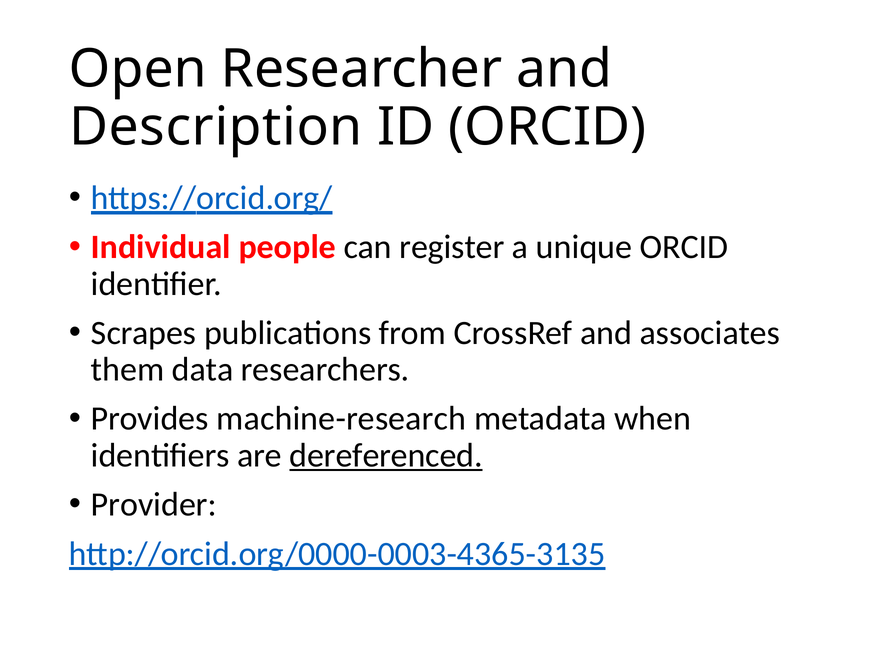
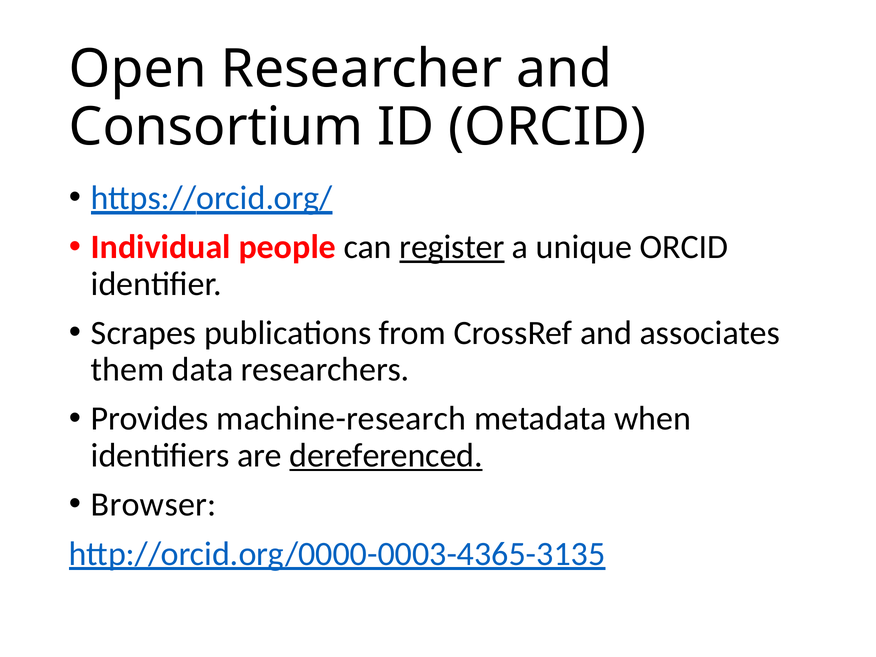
Description: Description -> Consortium
register underline: none -> present
Provider: Provider -> Browser
